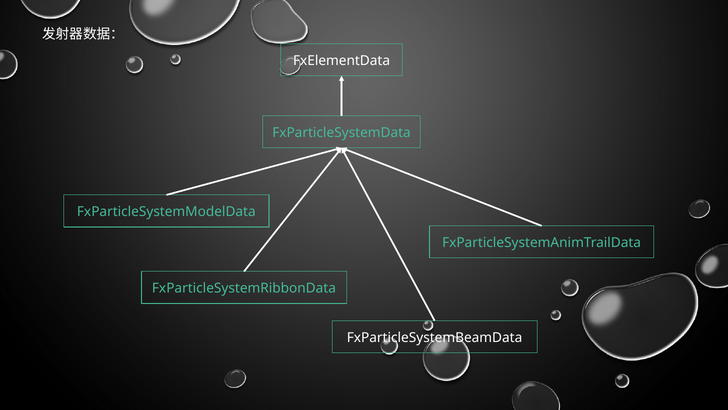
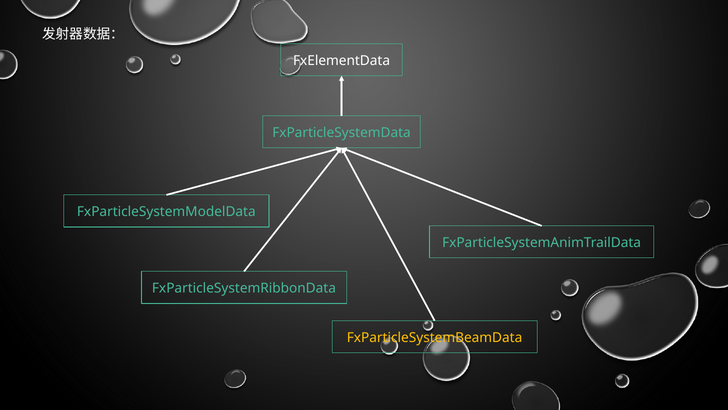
FxParticleSystemBeamData colour: white -> yellow
